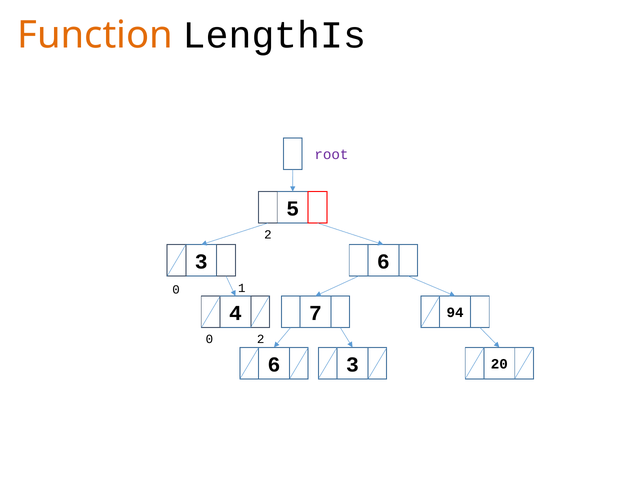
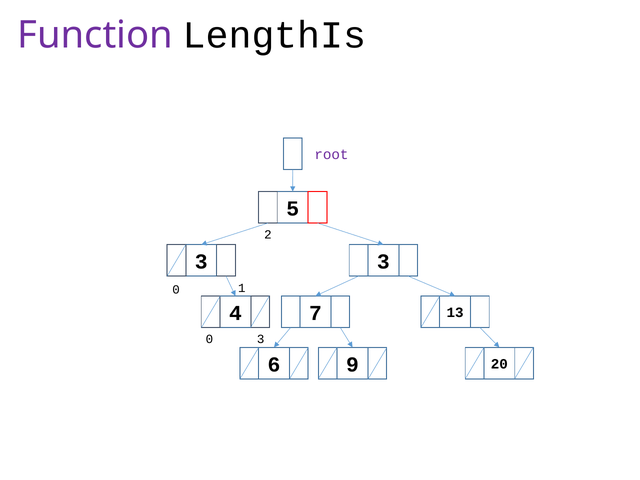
Function colour: orange -> purple
3 6: 6 -> 3
94: 94 -> 13
0 2: 2 -> 3
6 3: 3 -> 9
